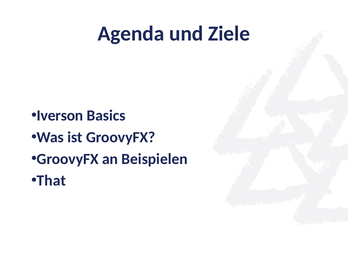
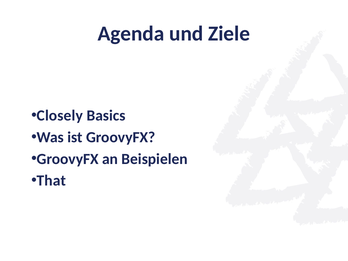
Iverson: Iverson -> Closely
